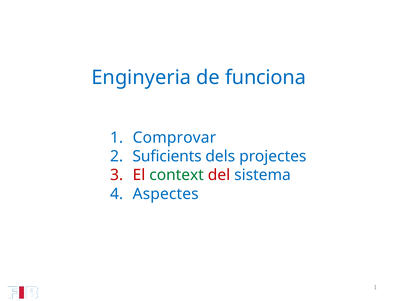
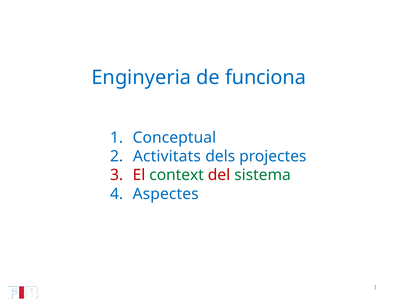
Comprovar: Comprovar -> Conceptual
Suficients: Suficients -> Activitats
sistema colour: blue -> green
